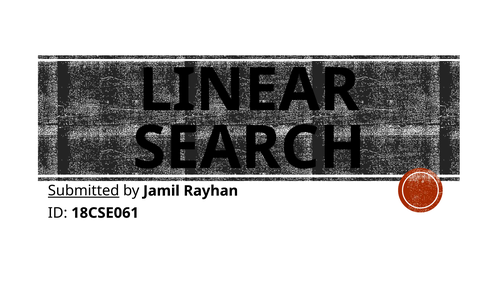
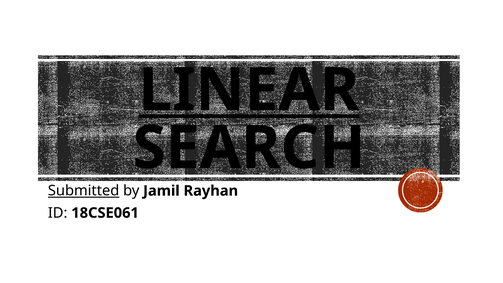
LINEAR underline: none -> present
